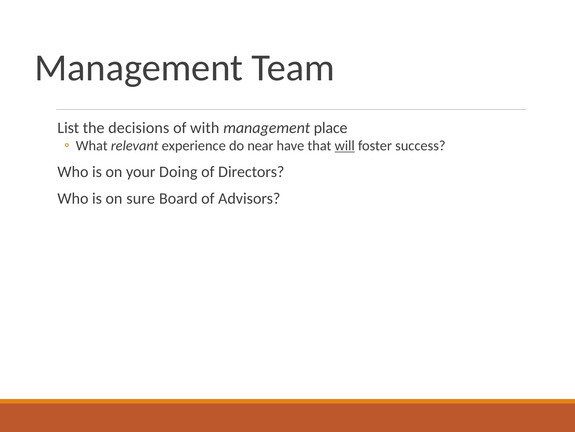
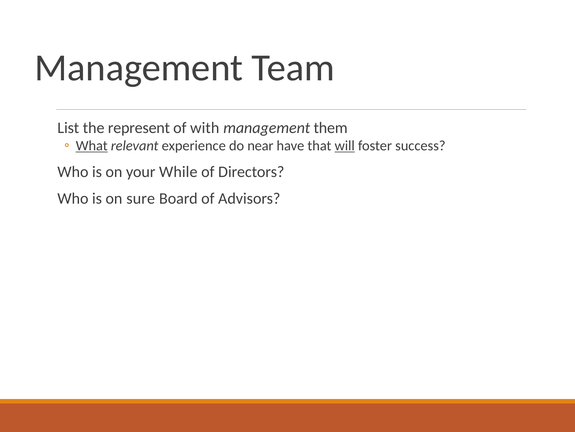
decisions: decisions -> represent
place: place -> them
What underline: none -> present
Doing: Doing -> While
